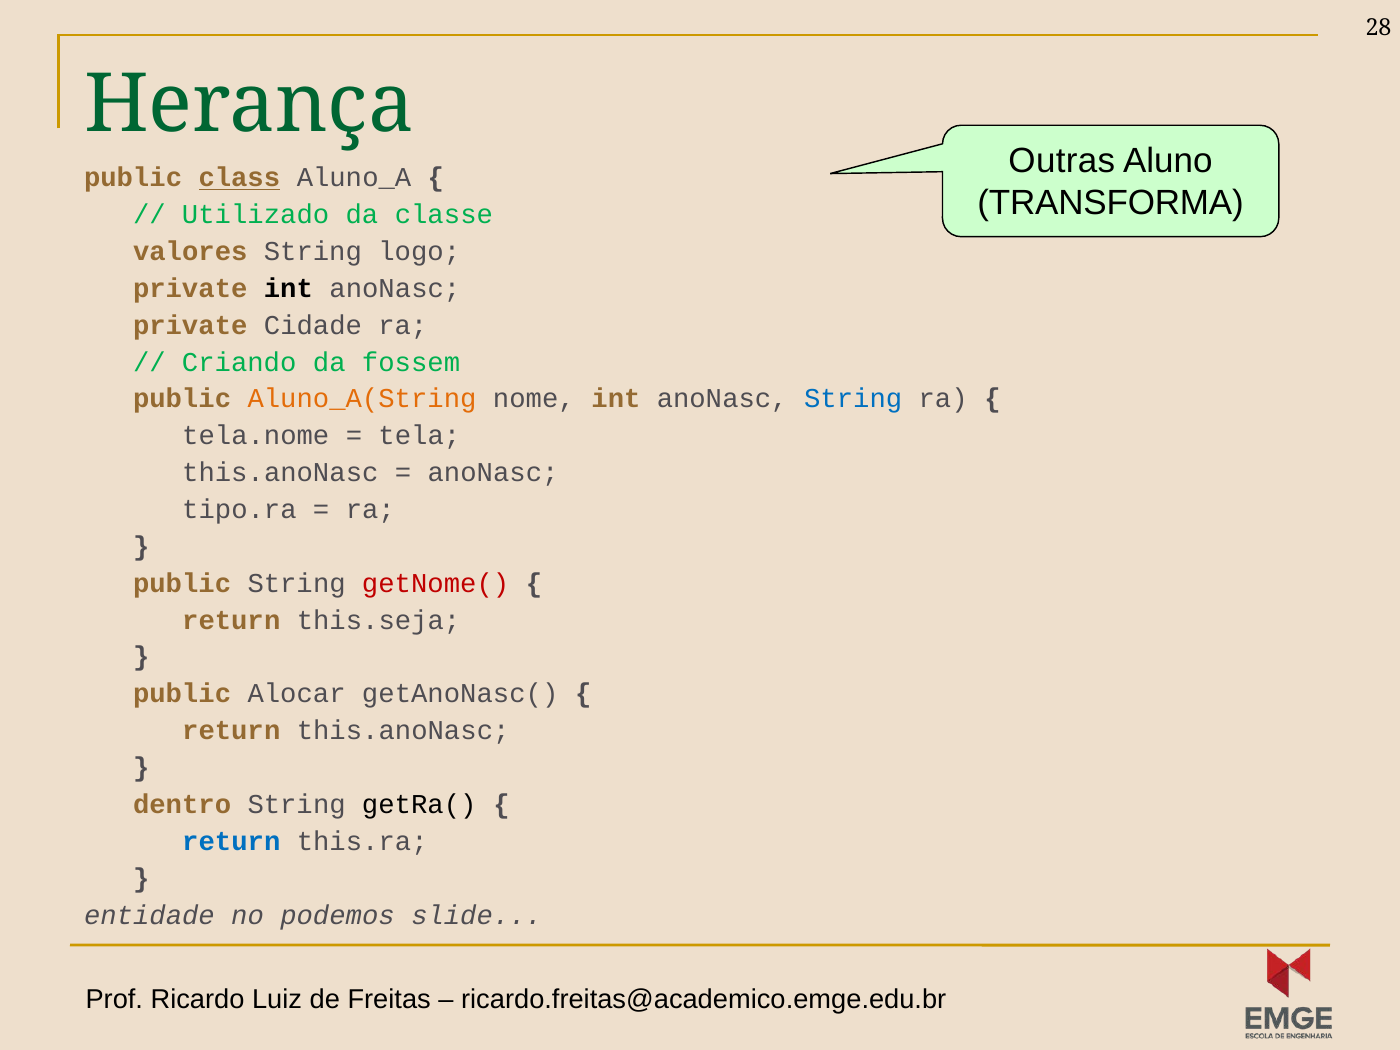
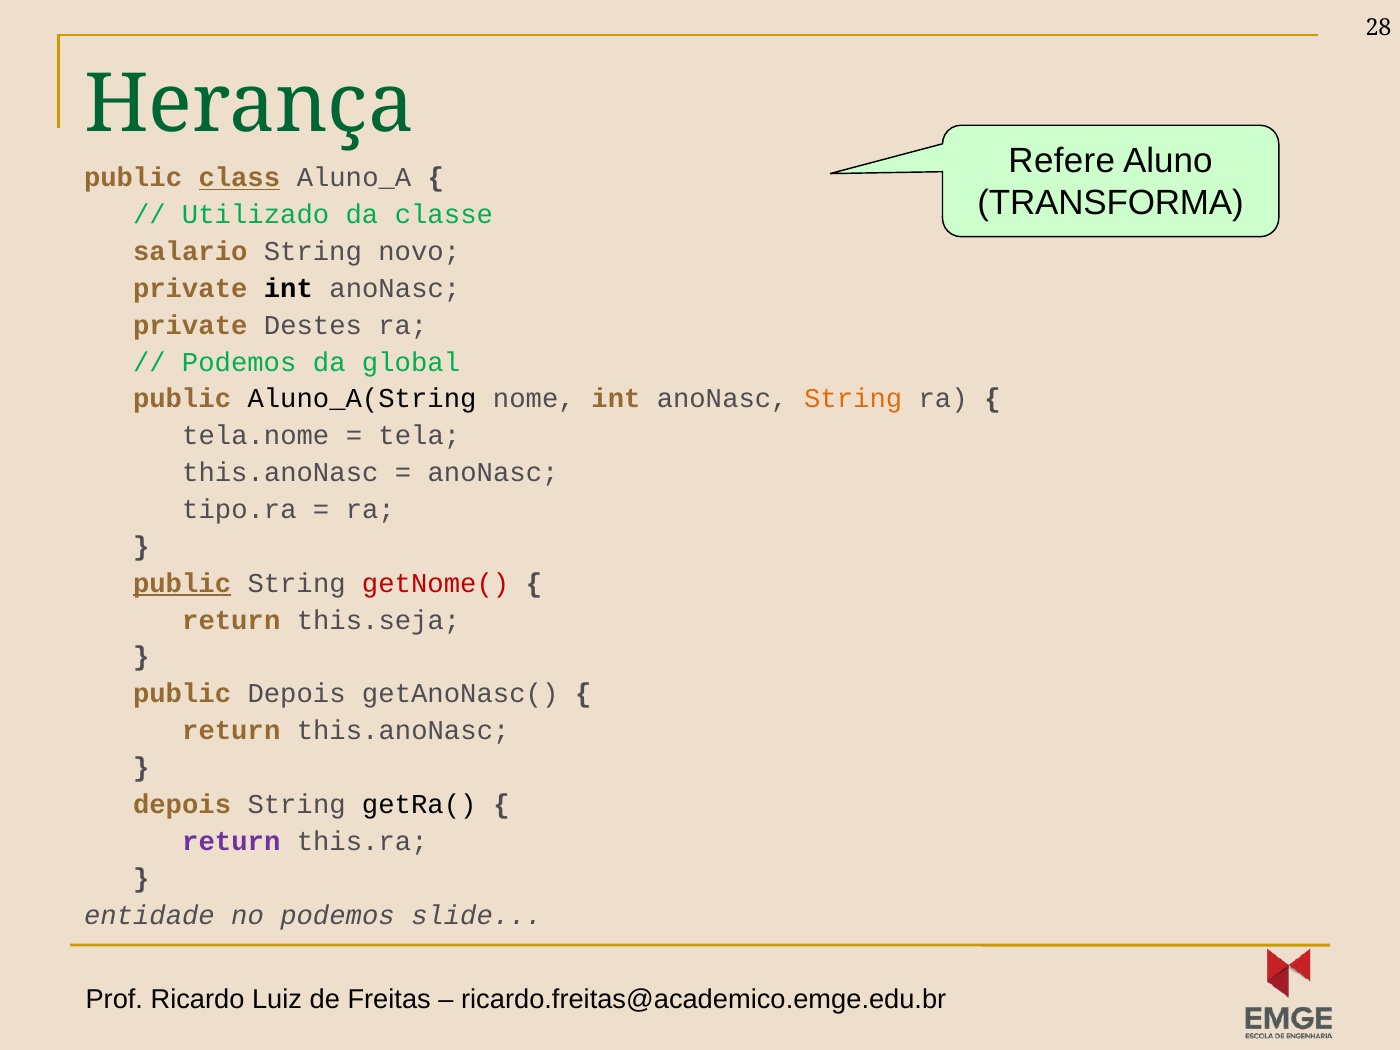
Outras: Outras -> Refere
valores: valores -> salario
logo: logo -> novo
Cidade: Cidade -> Destes
Criando at (239, 362): Criando -> Podemos
fossem: fossem -> global
Aluno_A(String colour: orange -> black
String at (853, 399) colour: blue -> orange
public at (182, 583) underline: none -> present
public Alocar: Alocar -> Depois
dentro at (182, 805): dentro -> depois
return at (231, 841) colour: blue -> purple
